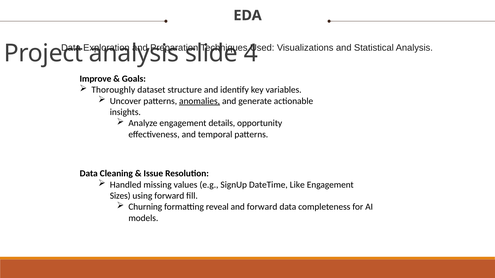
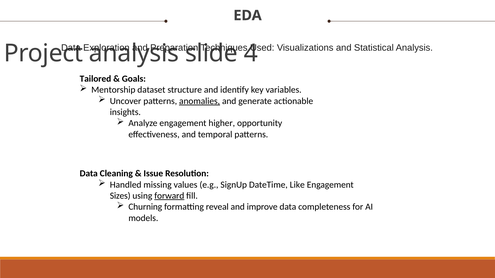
Improve: Improve -> Tailored
Thoroughly: Thoroughly -> Mentorship
details: details -> higher
forward at (169, 196) underline: none -> present
and forward: forward -> improve
